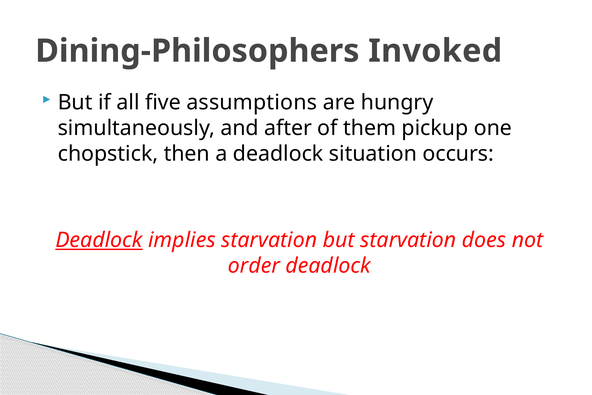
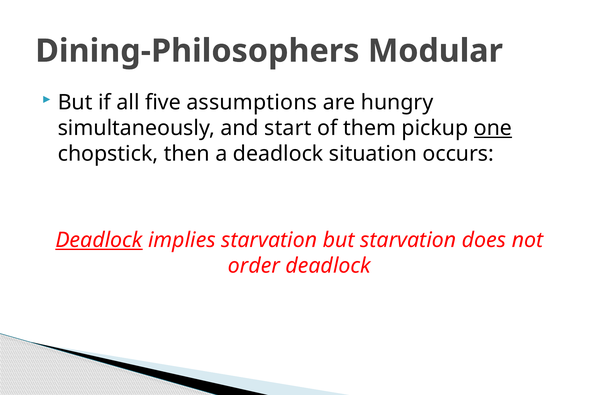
Invoked: Invoked -> Modular
after: after -> start
one underline: none -> present
